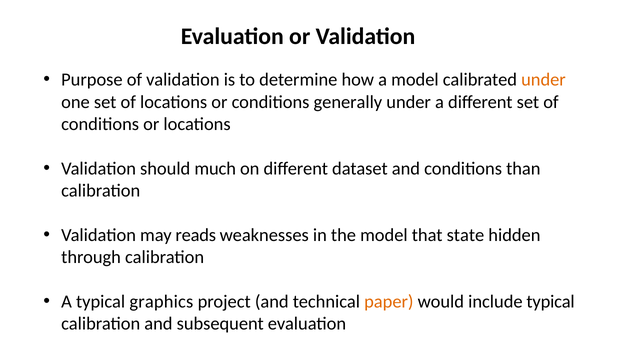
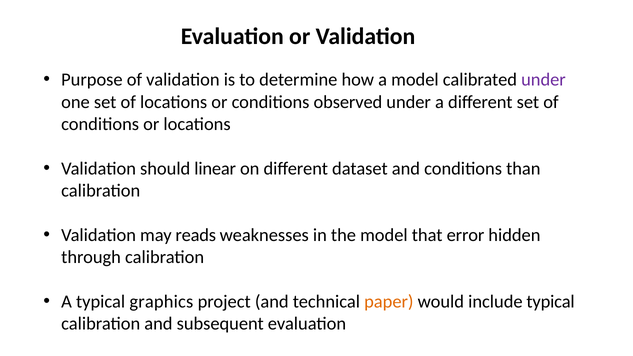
under at (543, 80) colour: orange -> purple
generally: generally -> observed
much: much -> linear
state: state -> error
